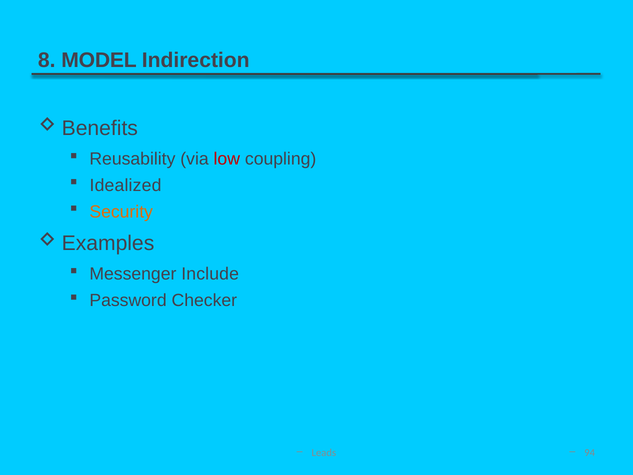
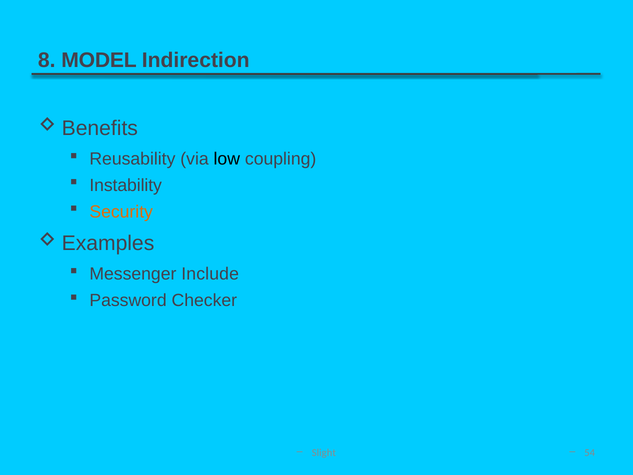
low colour: red -> black
Idealized: Idealized -> Instability
Leads: Leads -> Slight
94: 94 -> 54
